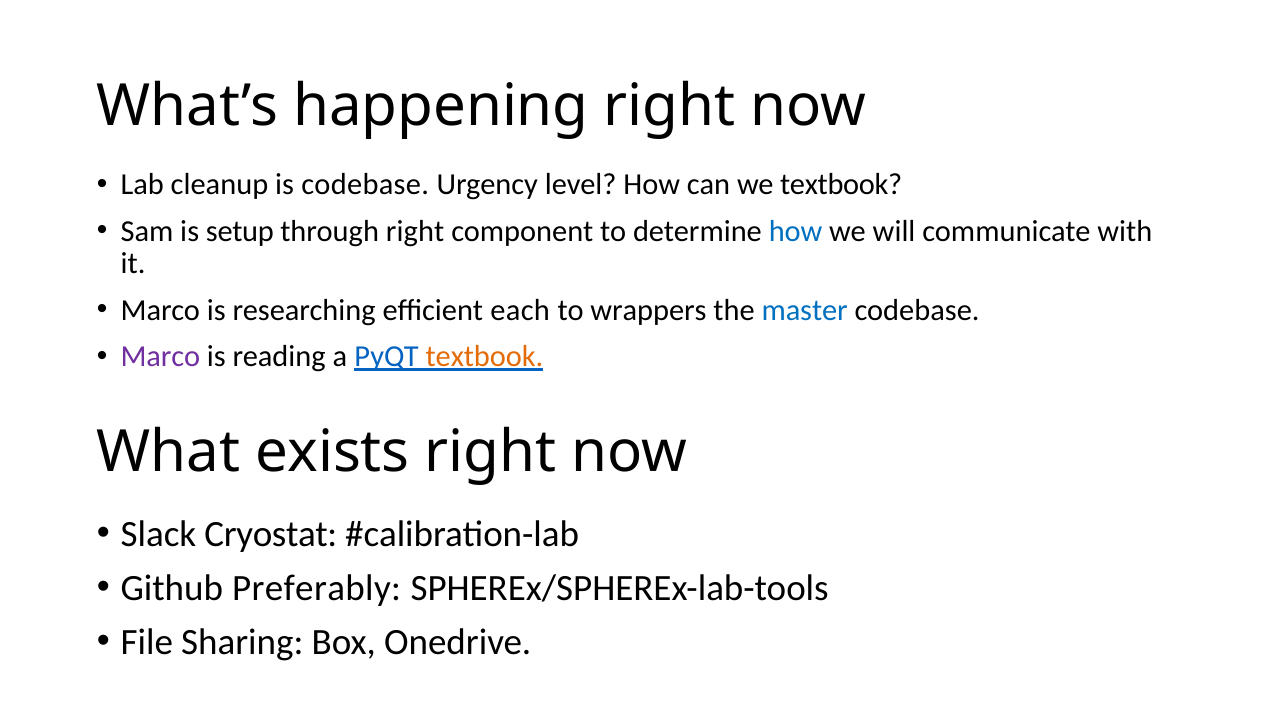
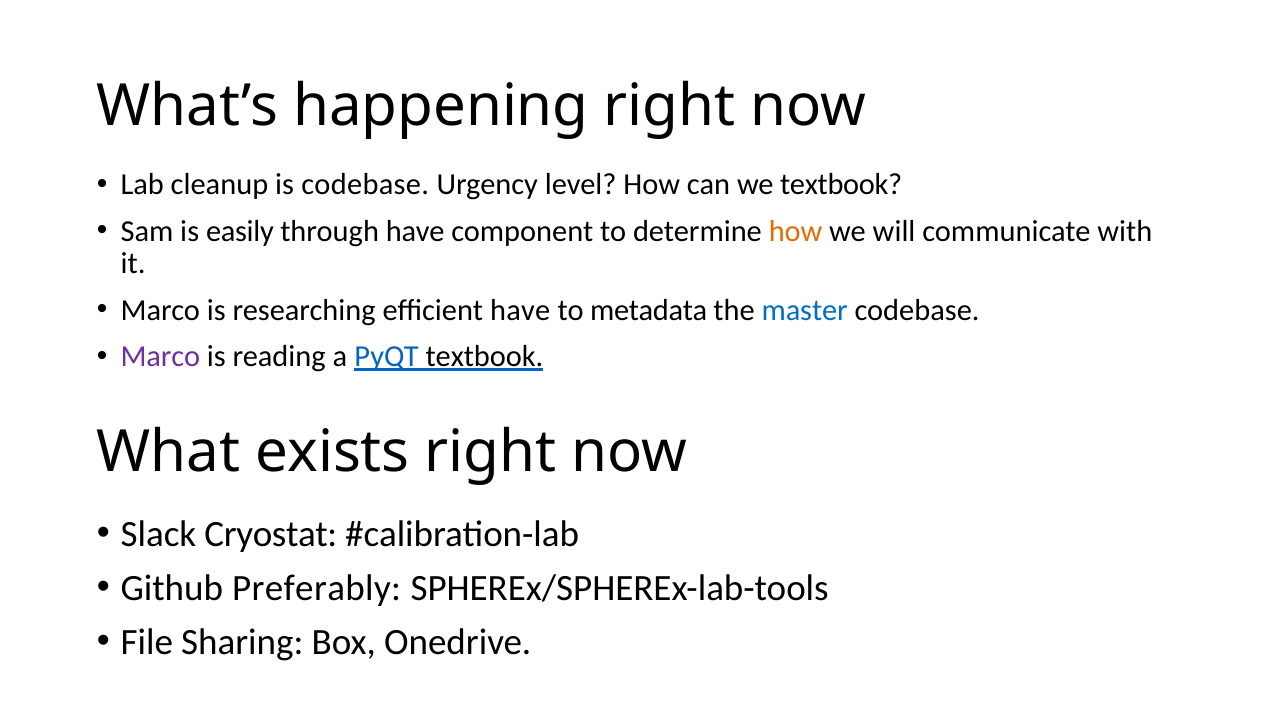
setup: setup -> easily
through right: right -> have
how at (796, 231) colour: blue -> orange
efficient each: each -> have
wrappers: wrappers -> metadata
textbook at (484, 356) colour: orange -> black
